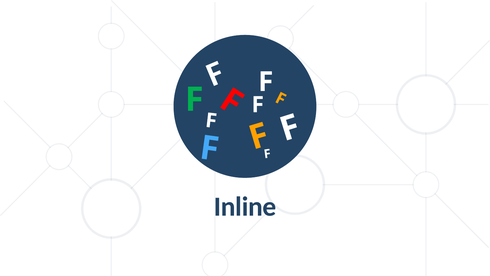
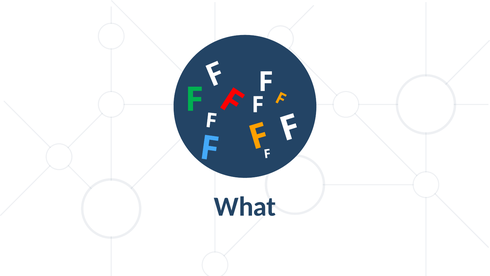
Inline: Inline -> What
